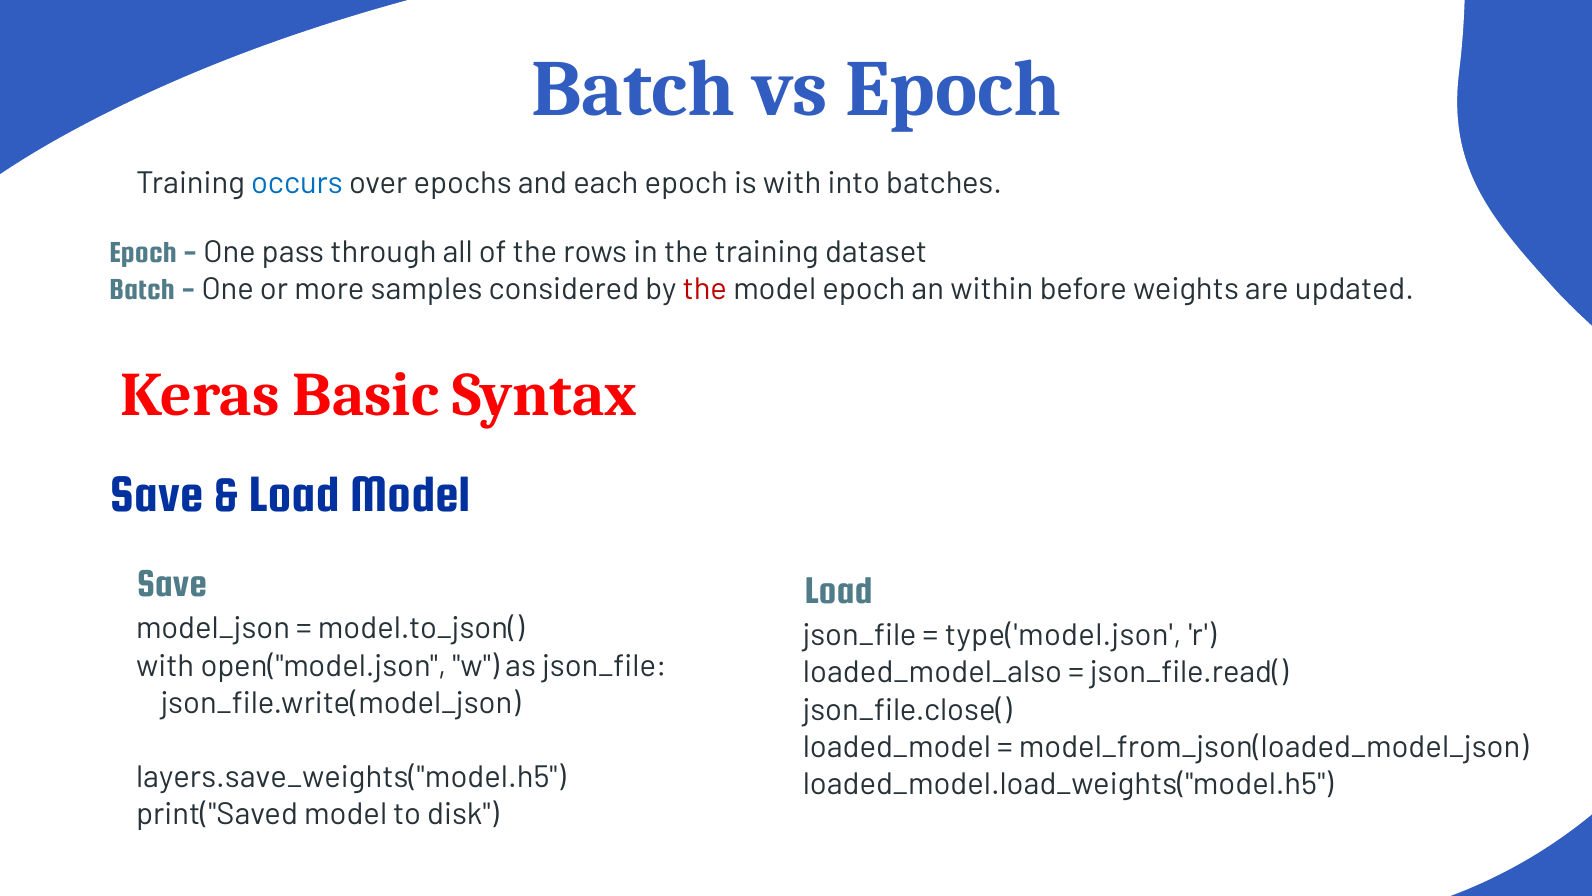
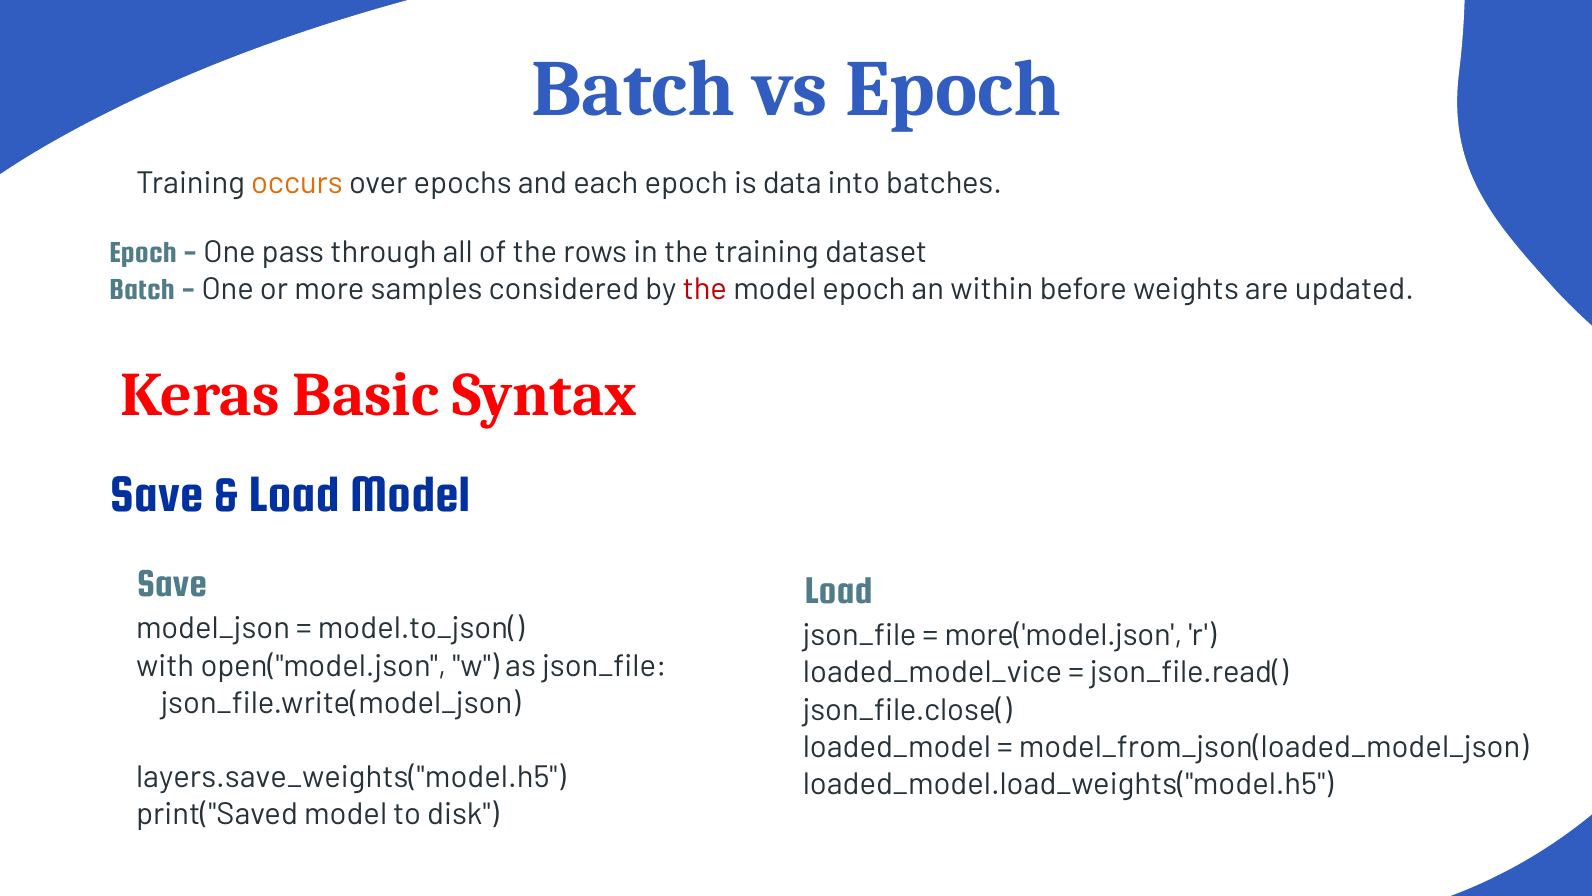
occurs colour: blue -> orange
is with: with -> data
type('model.json: type('model.json -> more('model.json
loaded_model_also: loaded_model_also -> loaded_model_vice
